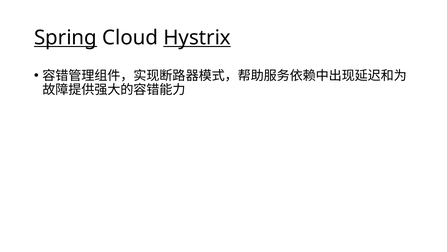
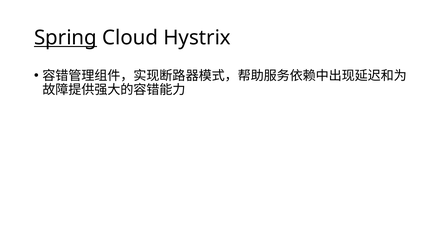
Hystrix underline: present -> none
